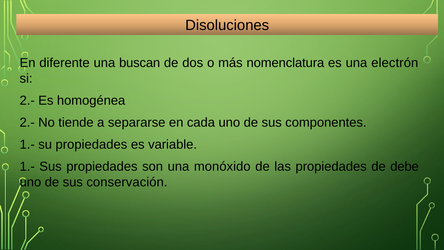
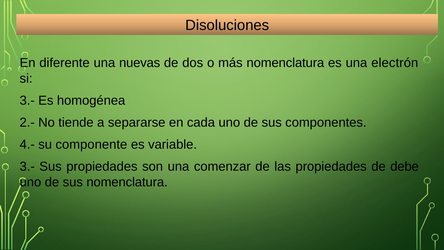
buscan: buscan -> nuevas
2.- at (27, 100): 2.- -> 3.-
1.- at (27, 145): 1.- -> 4.-
su propiedades: propiedades -> componente
1.- at (27, 167): 1.- -> 3.-
monóxido: monóxido -> comenzar
sus conservación: conservación -> nomenclatura
